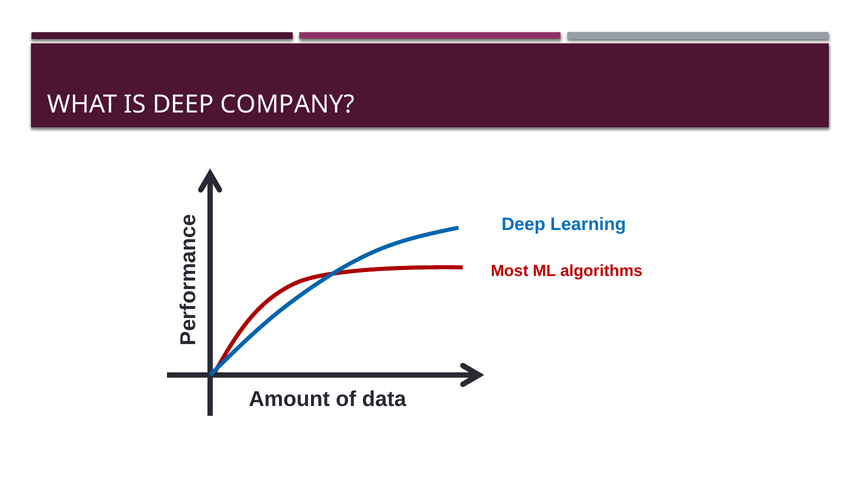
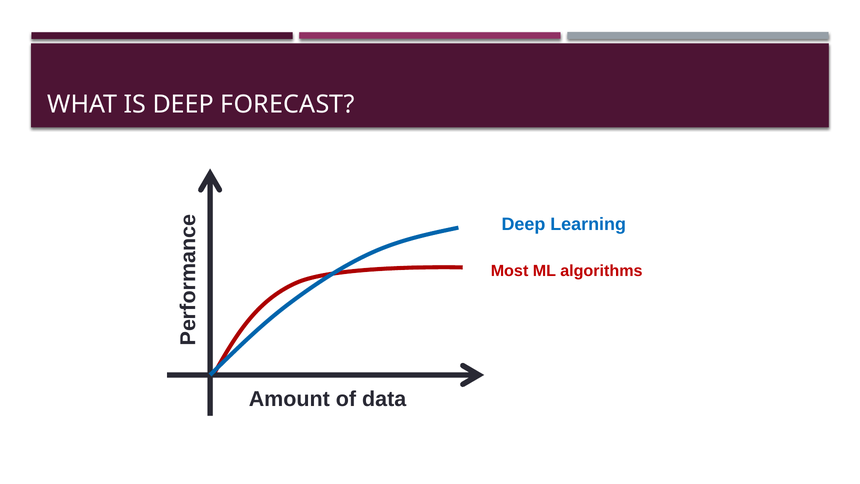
COMPANY: COMPANY -> FORECAST
